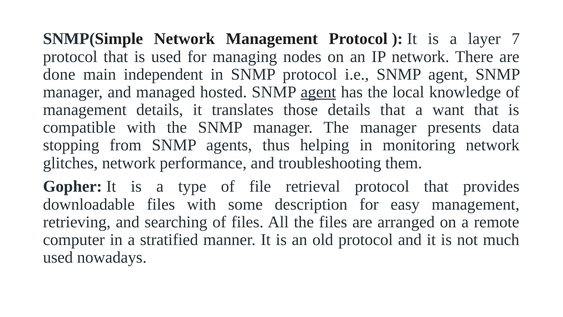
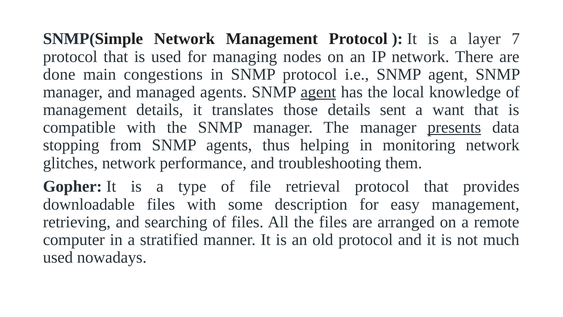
independent: independent -> congestions
managed hosted: hosted -> agents
details that: that -> sent
presents underline: none -> present
